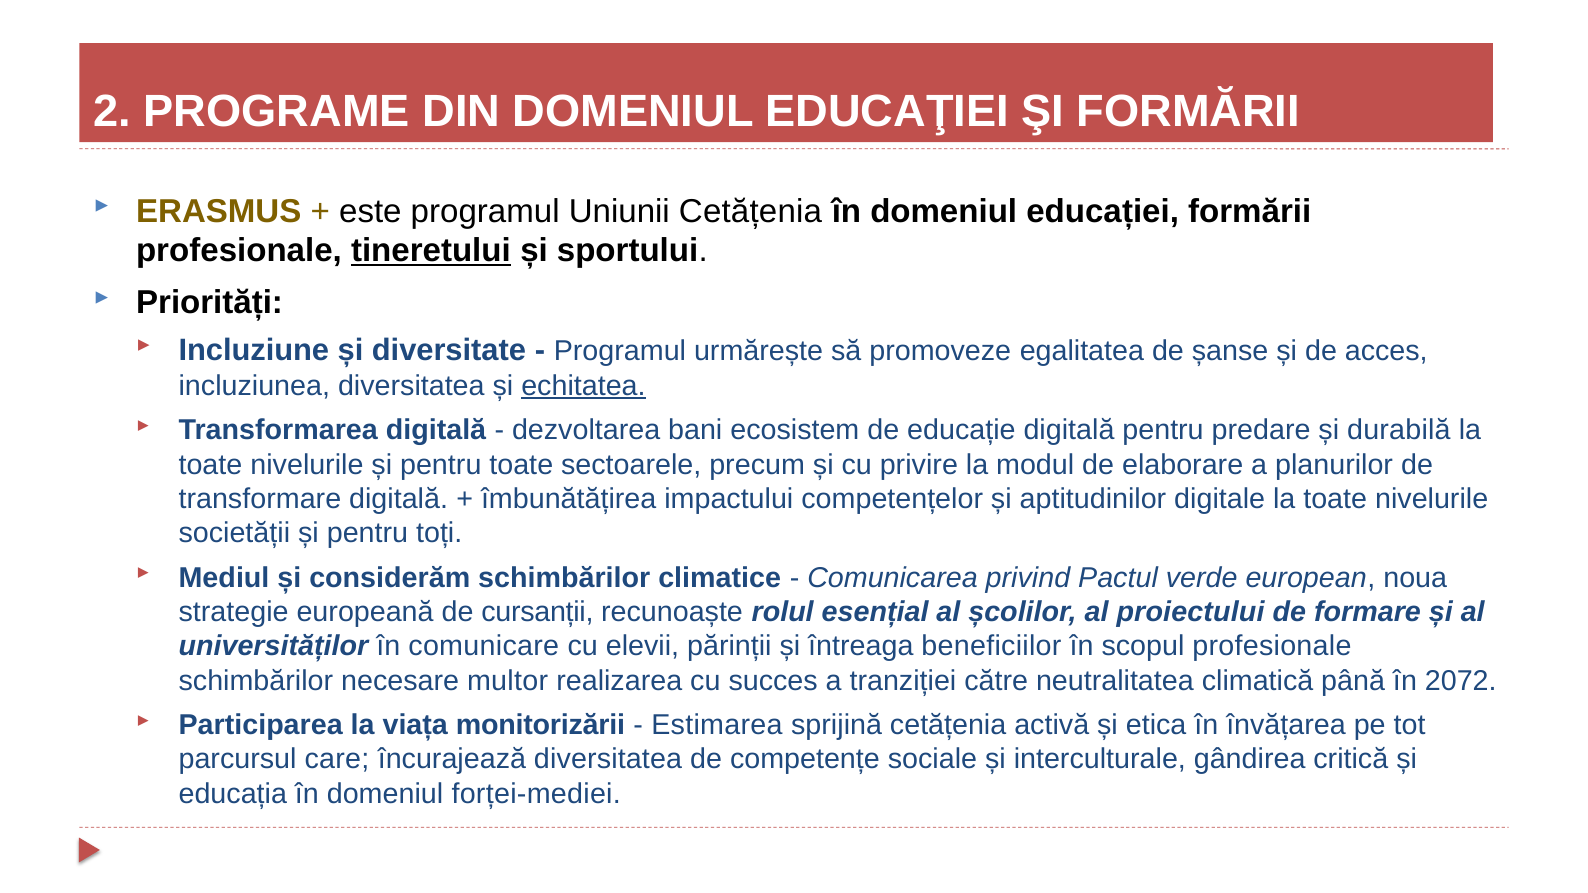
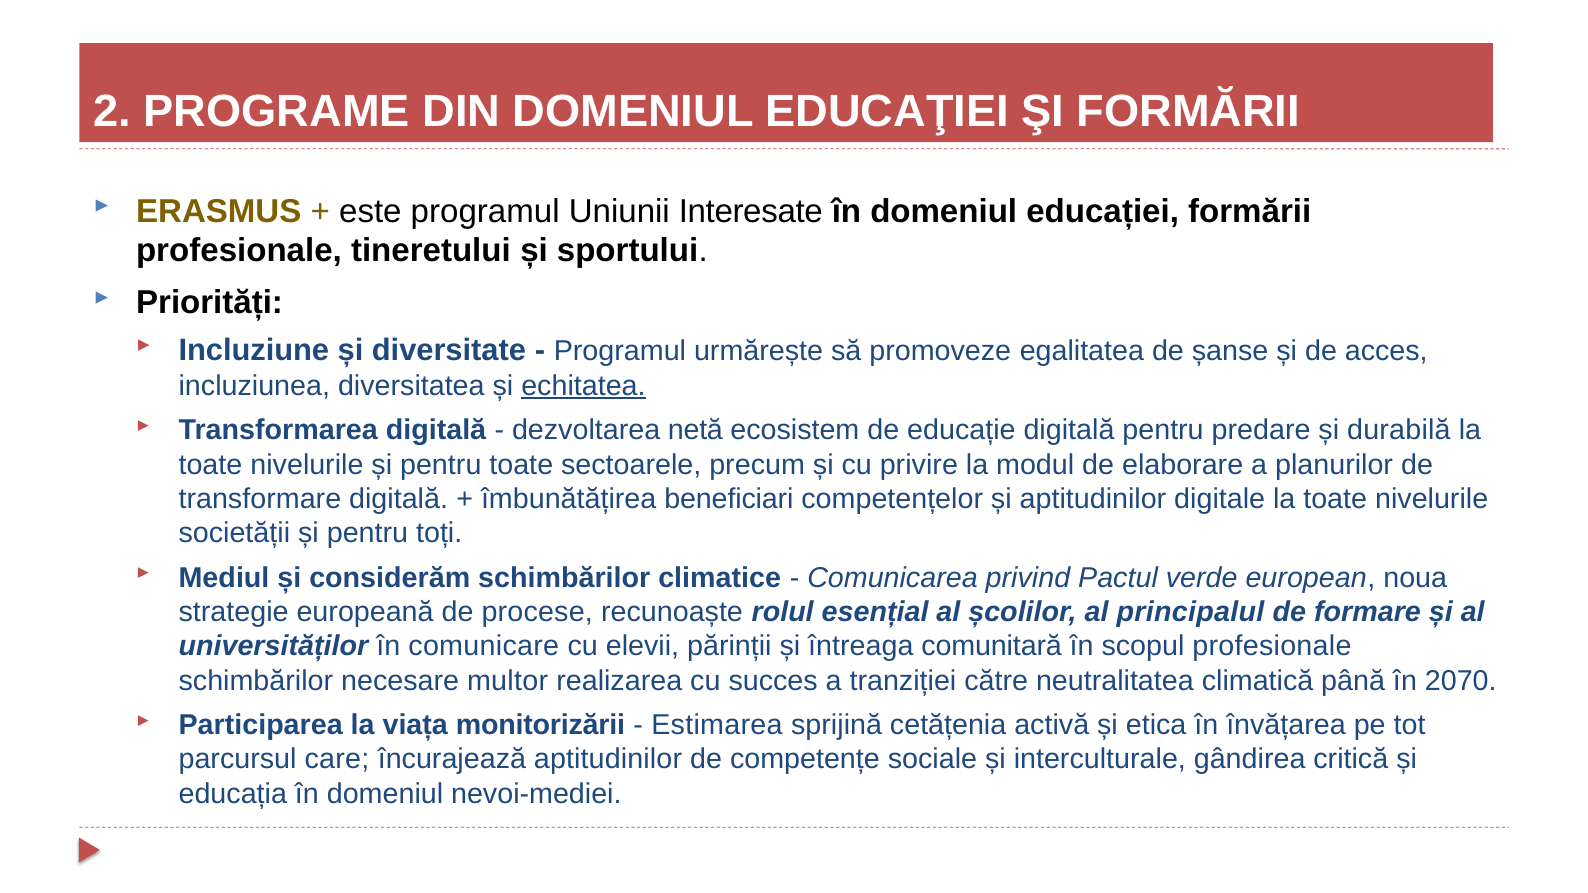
Uniunii Cetățenia: Cetățenia -> Interesate
tineretului underline: present -> none
bani: bani -> netă
impactului: impactului -> beneficiari
cursanții: cursanții -> procese
proiectului: proiectului -> principalul
beneficiilor: beneficiilor -> comunitară
2072: 2072 -> 2070
încurajează diversitatea: diversitatea -> aptitudinilor
forței-mediei: forței-mediei -> nevoi-mediei
